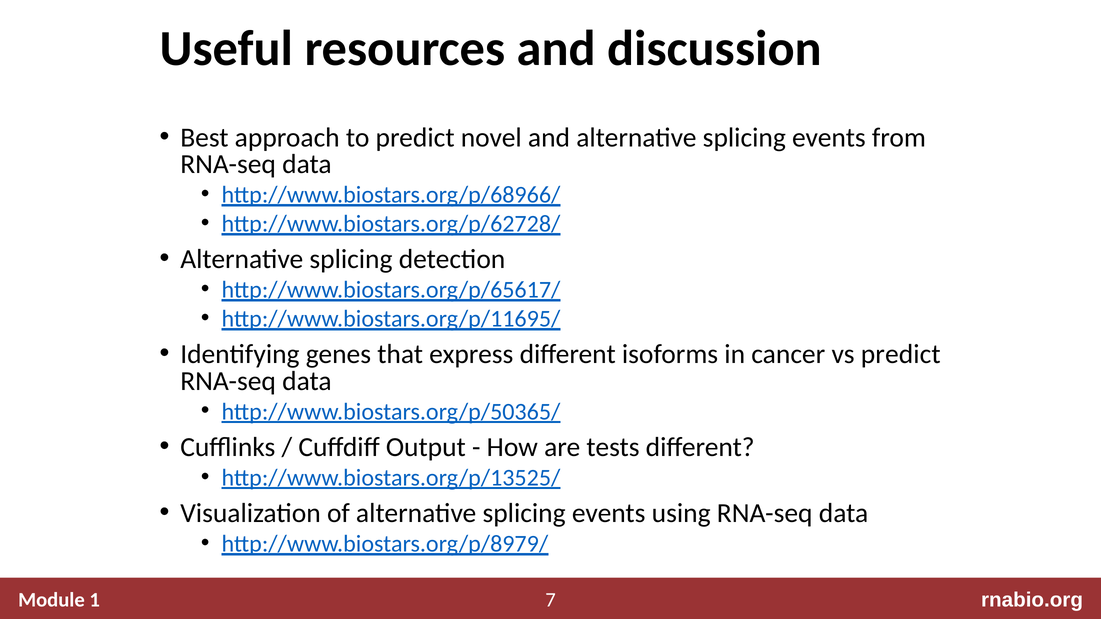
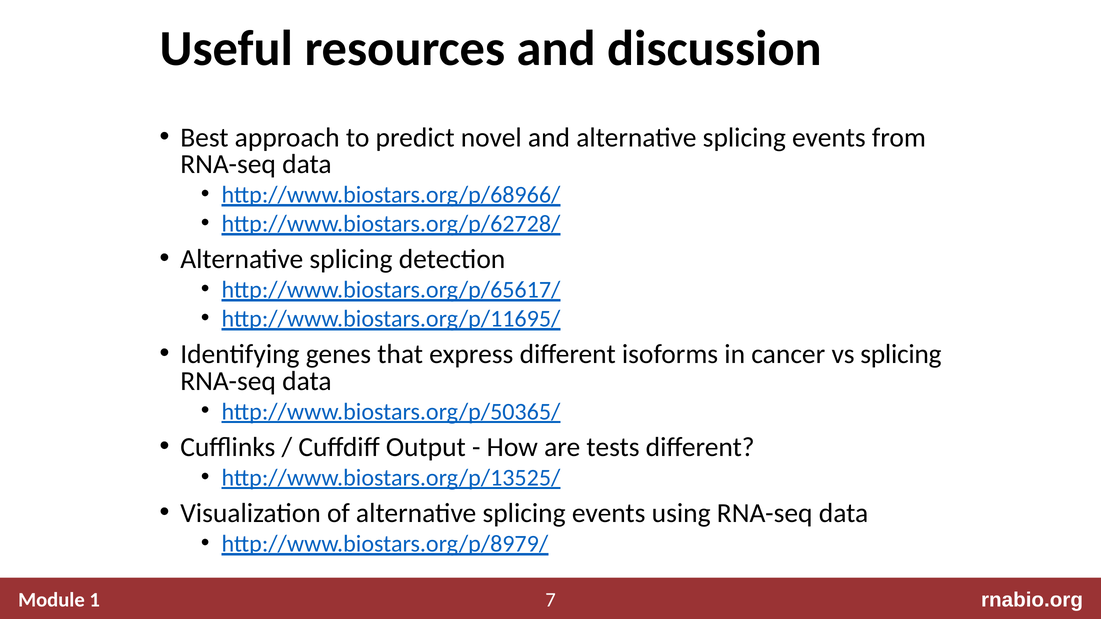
vs predict: predict -> splicing
